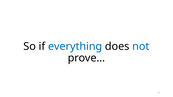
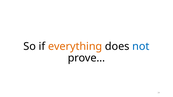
everything colour: blue -> orange
